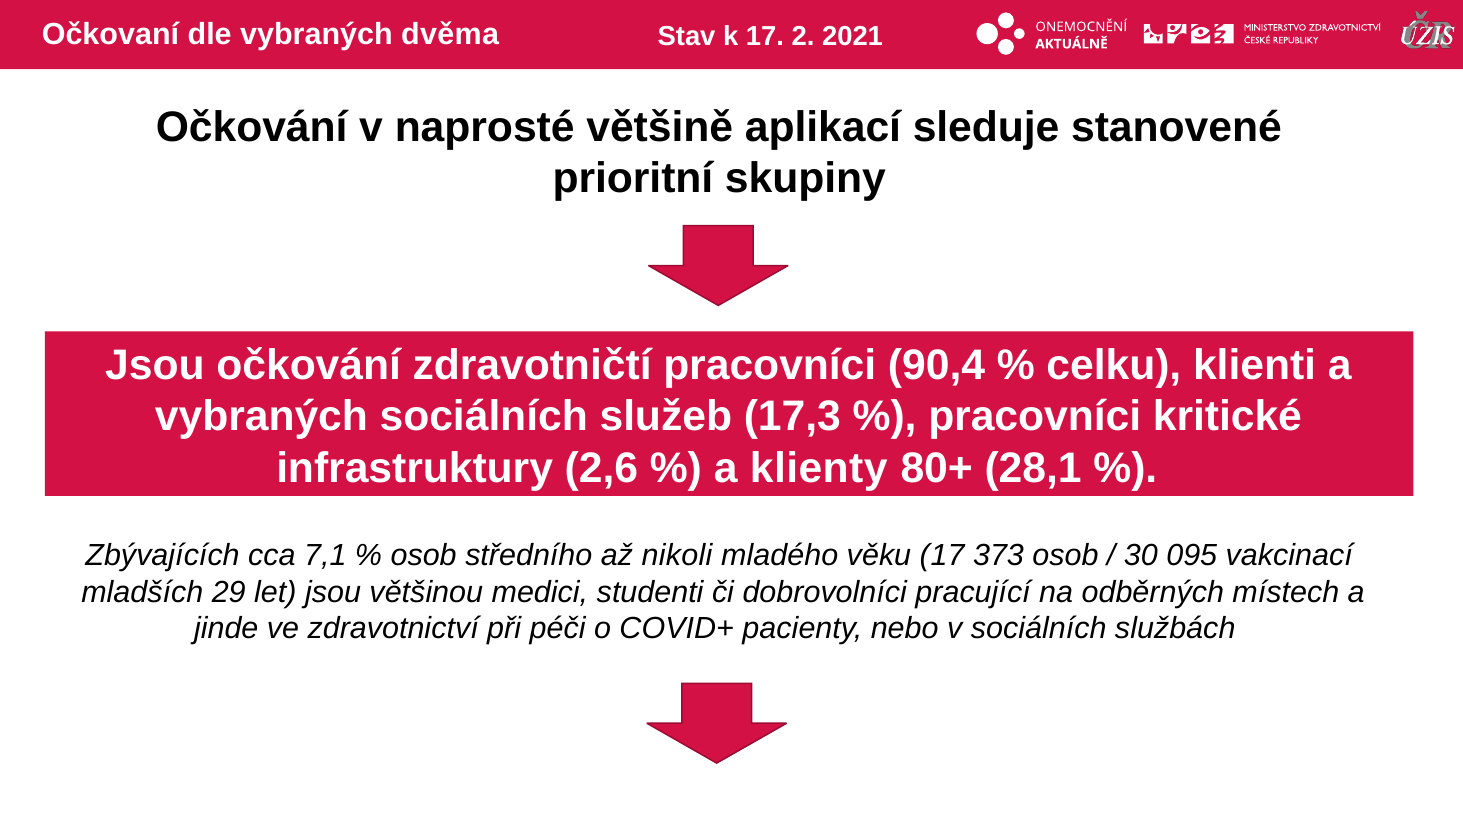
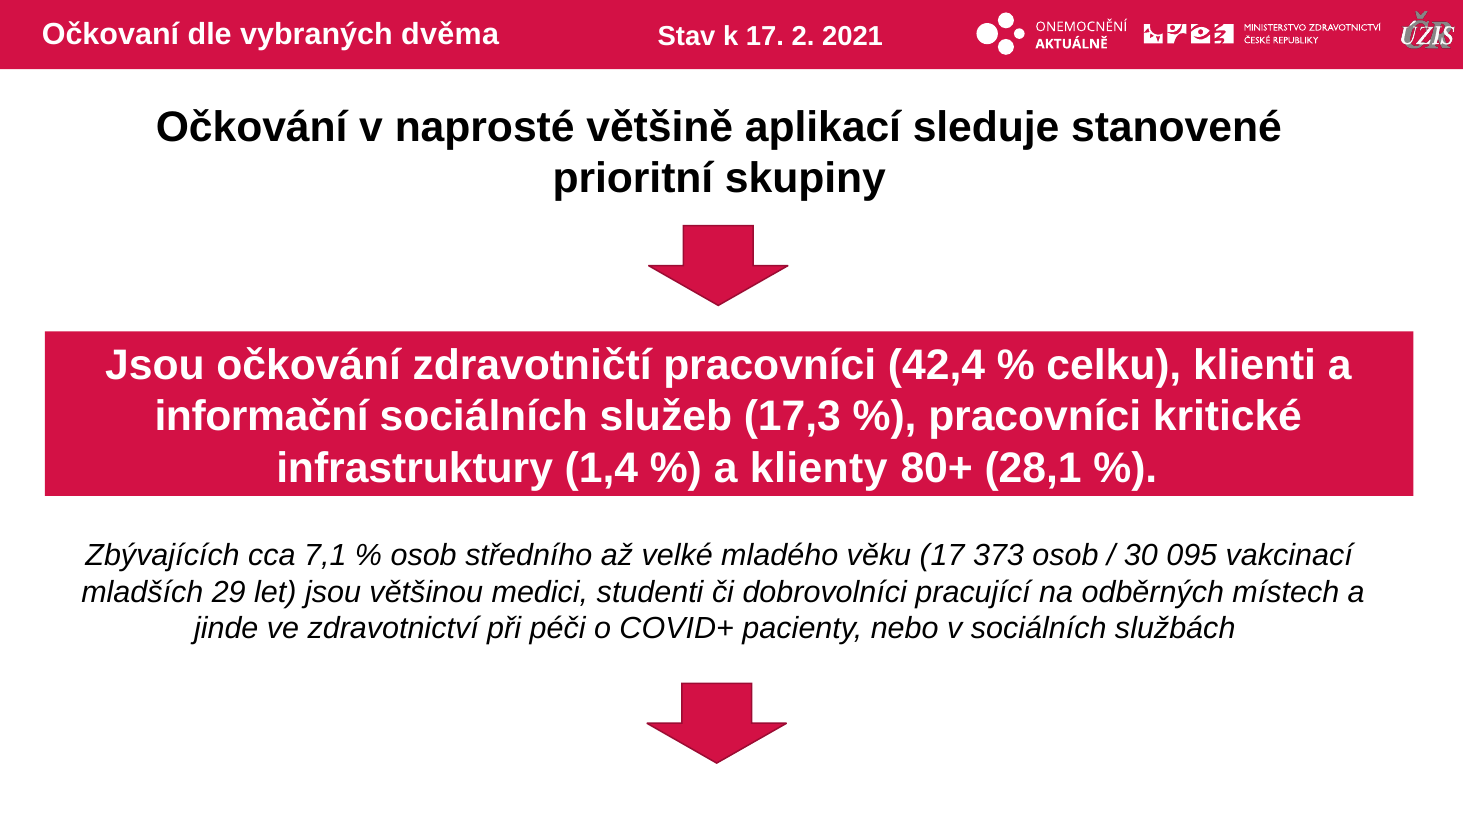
90,4: 90,4 -> 42,4
vybraných at (261, 417): vybraných -> informační
2,6: 2,6 -> 1,4
nikoli: nikoli -> velké
